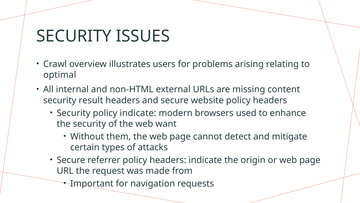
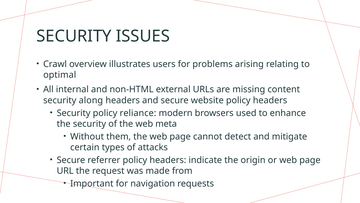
result: result -> along
policy indicate: indicate -> reliance
want: want -> meta
